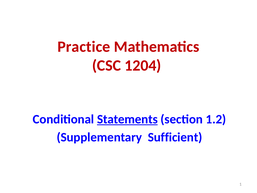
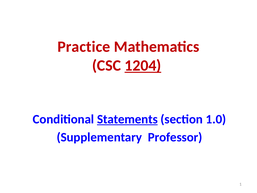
1204 underline: none -> present
1.2: 1.2 -> 1.0
Sufficient: Sufficient -> Professor
